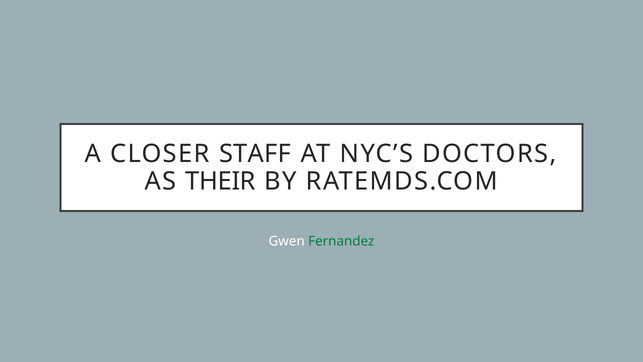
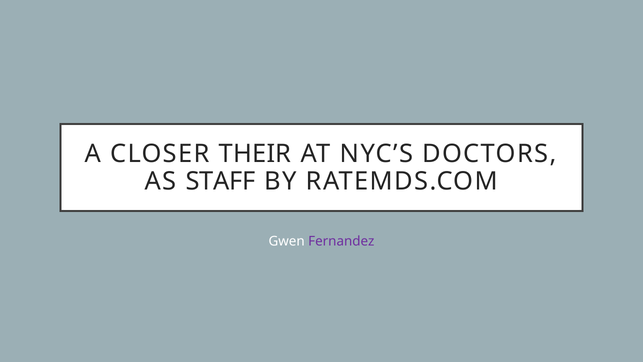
STAFF: STAFF -> THEIR
THEIR: THEIR -> STAFF
Fernandez colour: green -> purple
